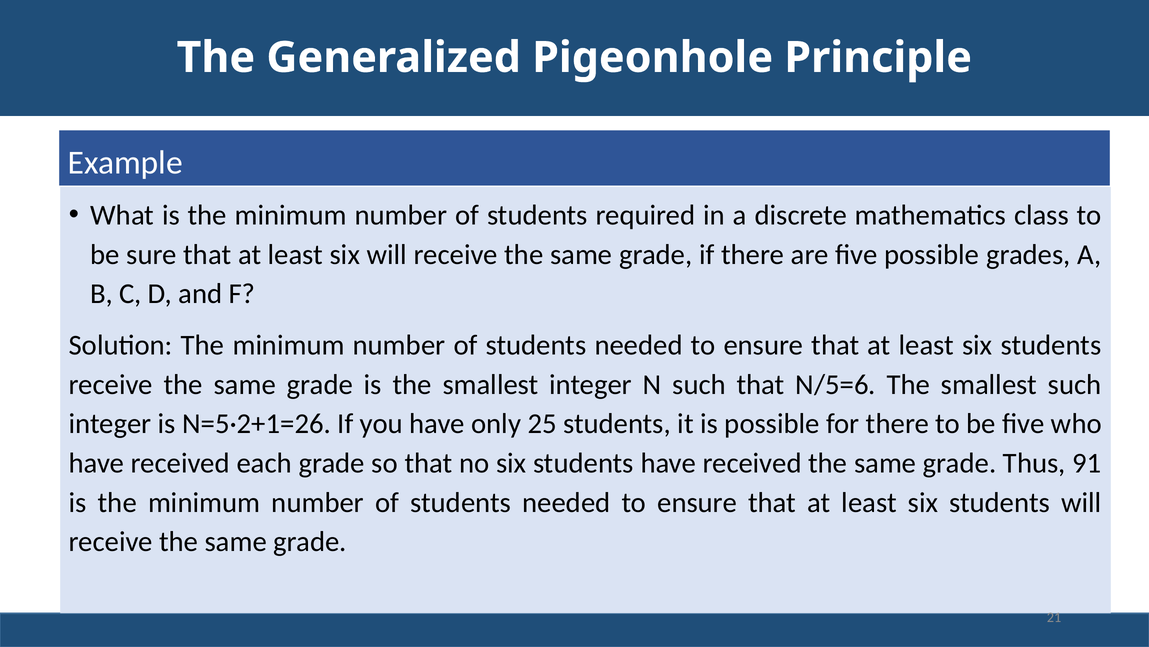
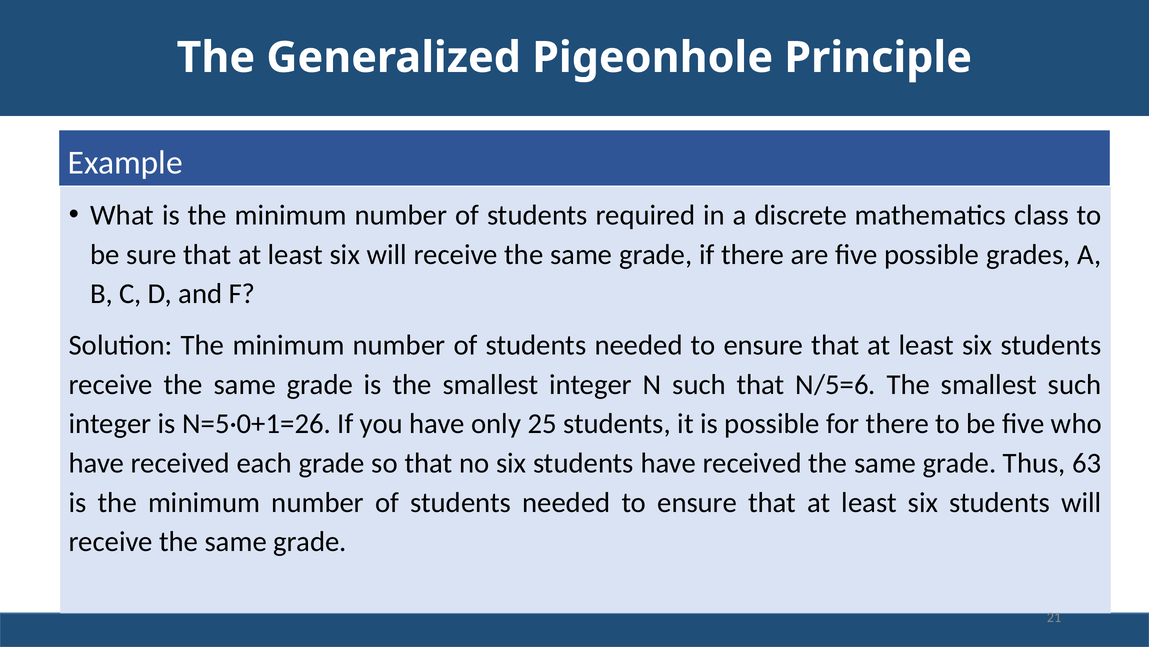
N=5·2+1=26: N=5·2+1=26 -> N=5·0+1=26
91: 91 -> 63
